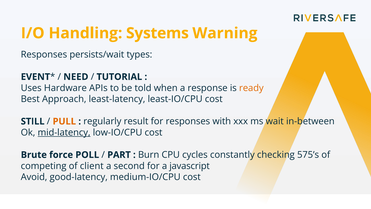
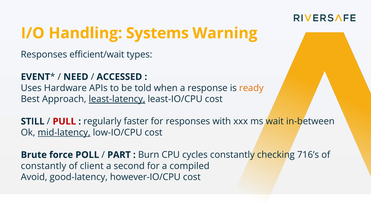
persists/wait: persists/wait -> efficient/wait
TUTORIAL: TUTORIAL -> ACCESSED
least-latency underline: none -> present
PULL colour: orange -> red
result: result -> faster
575’s: 575’s -> 716’s
competing at (44, 166): competing -> constantly
javascript: javascript -> compiled
medium-IO/CPU: medium-IO/CPU -> however-IO/CPU
